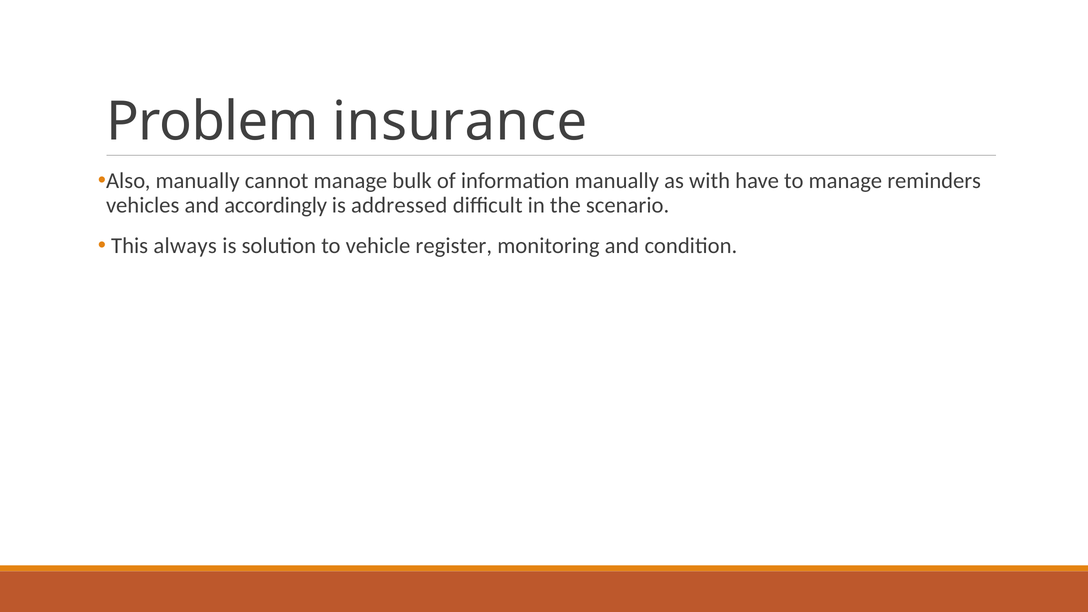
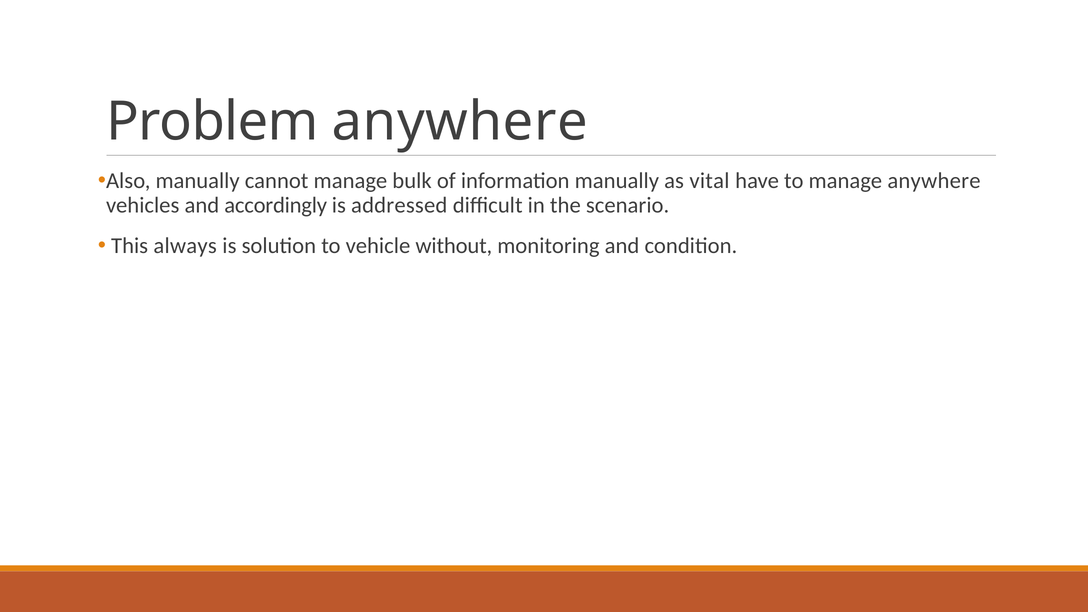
Problem insurance: insurance -> anywhere
with: with -> vital
manage reminders: reminders -> anywhere
register: register -> without
